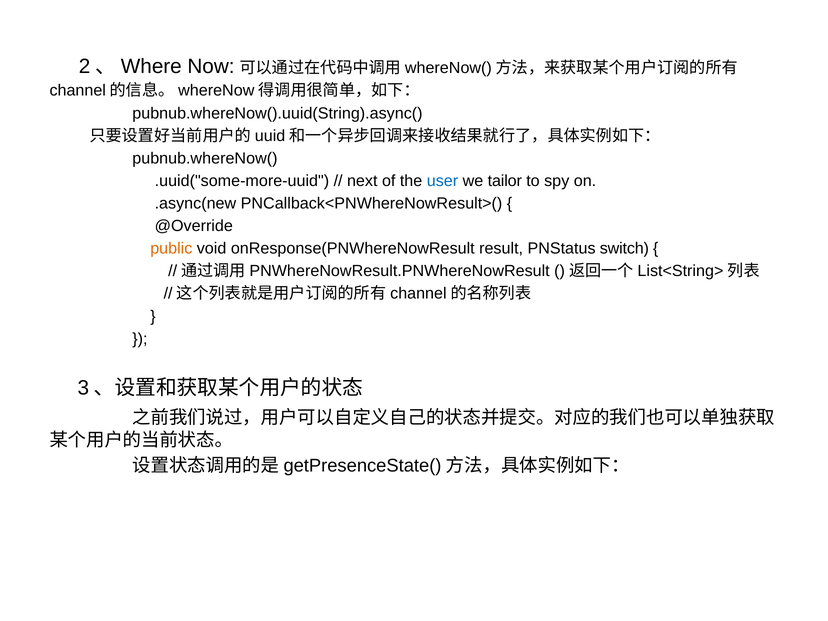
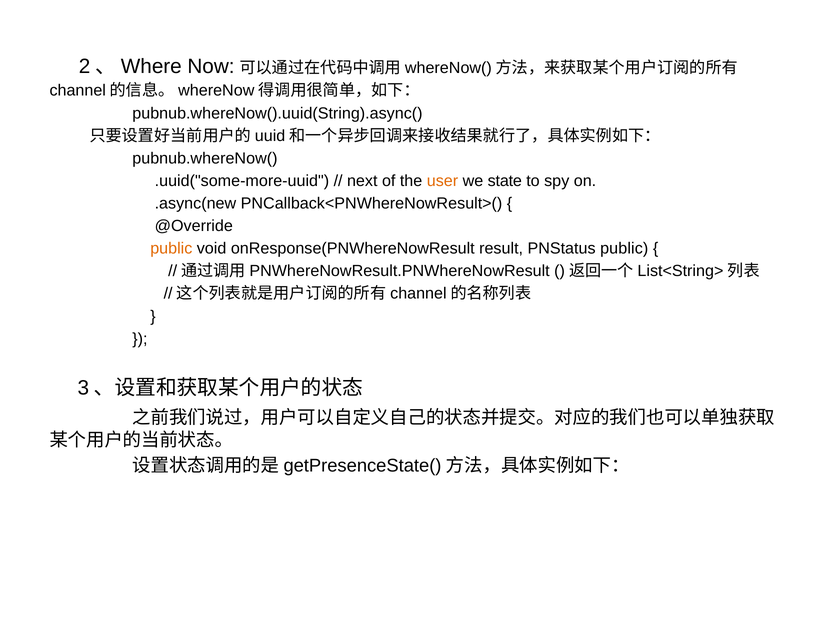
user colour: blue -> orange
tailor: tailor -> state
PNStatus switch: switch -> public
